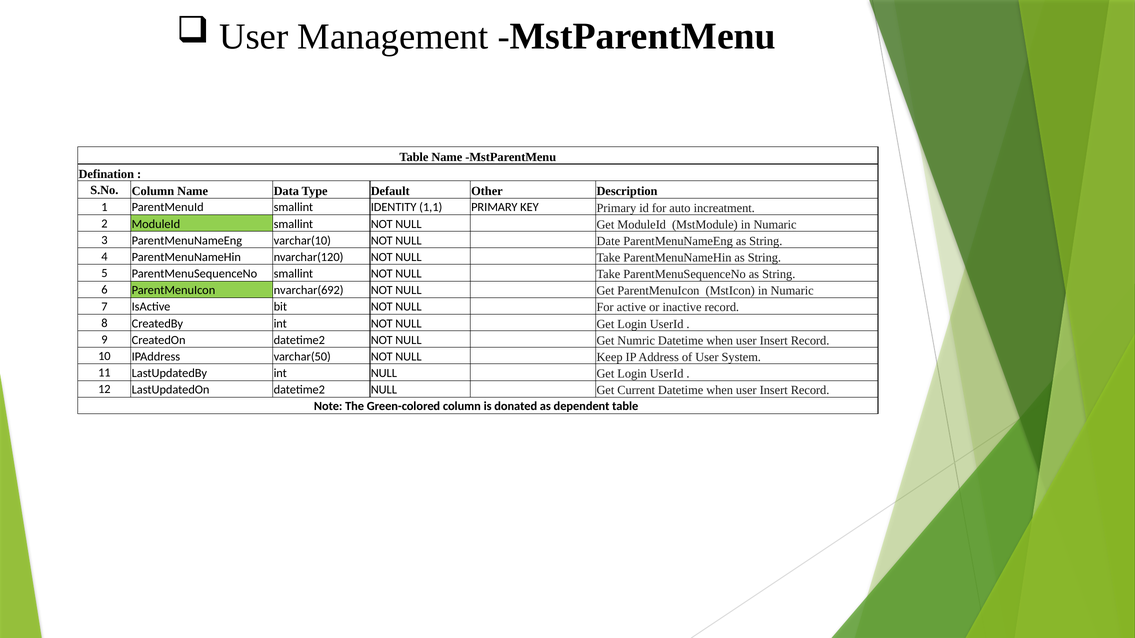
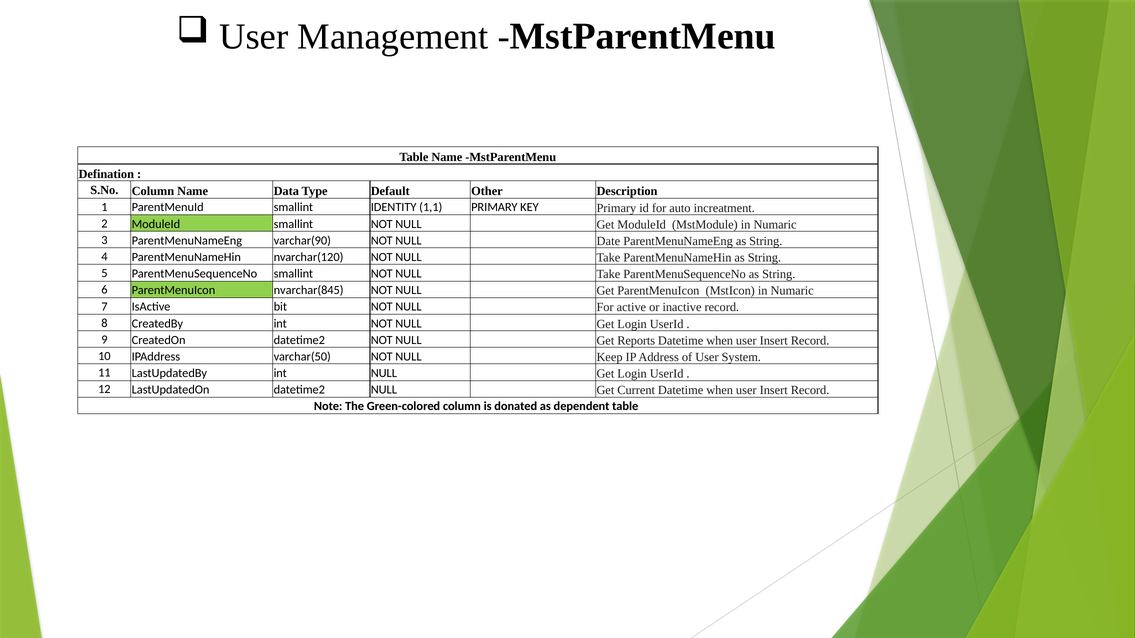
varchar(10: varchar(10 -> varchar(90
nvarchar(692: nvarchar(692 -> nvarchar(845
Numric: Numric -> Reports
